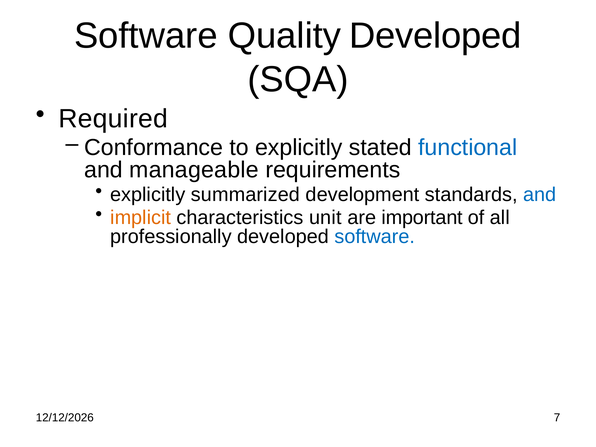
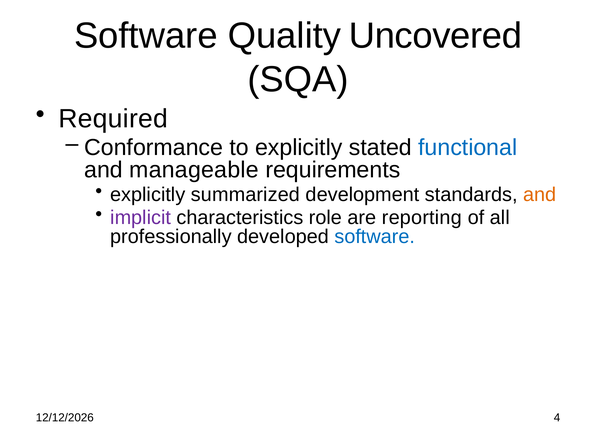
Quality Developed: Developed -> Uncovered
and at (540, 195) colour: blue -> orange
implicit colour: orange -> purple
unit: unit -> role
important: important -> reporting
7: 7 -> 4
